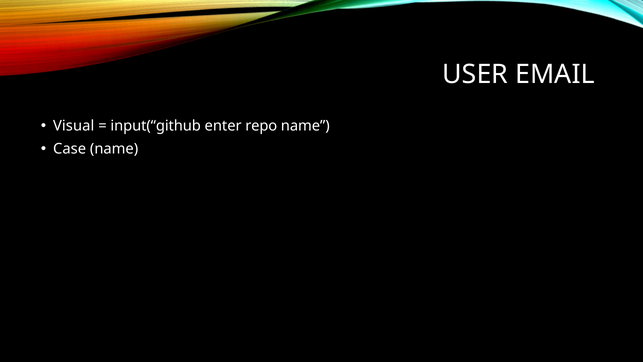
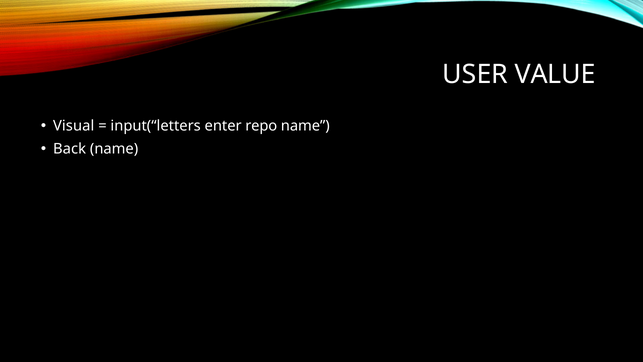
EMAIL: EMAIL -> VALUE
input(“github: input(“github -> input(“letters
Case: Case -> Back
